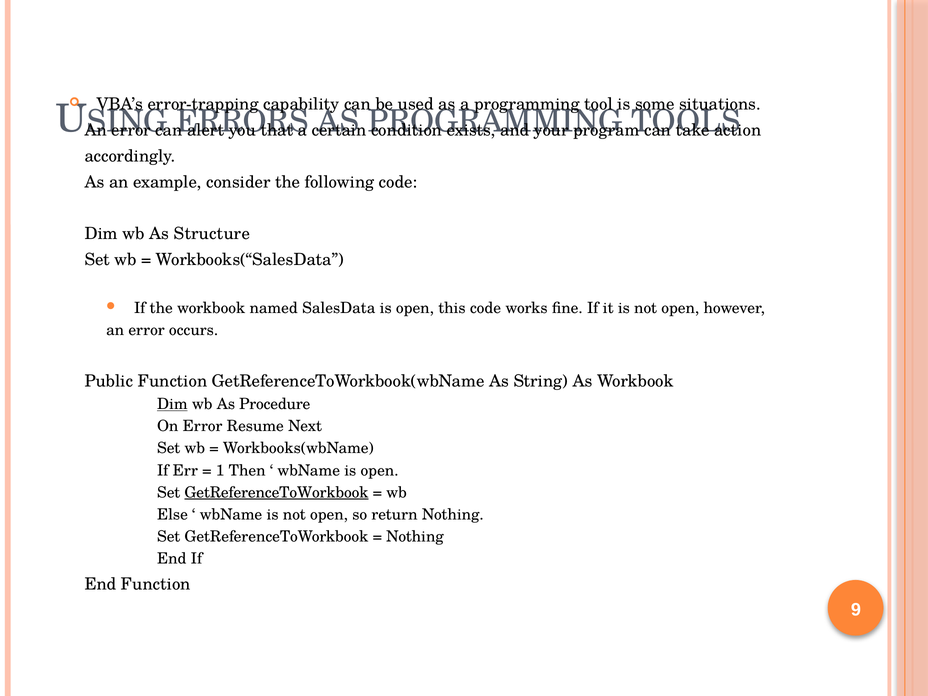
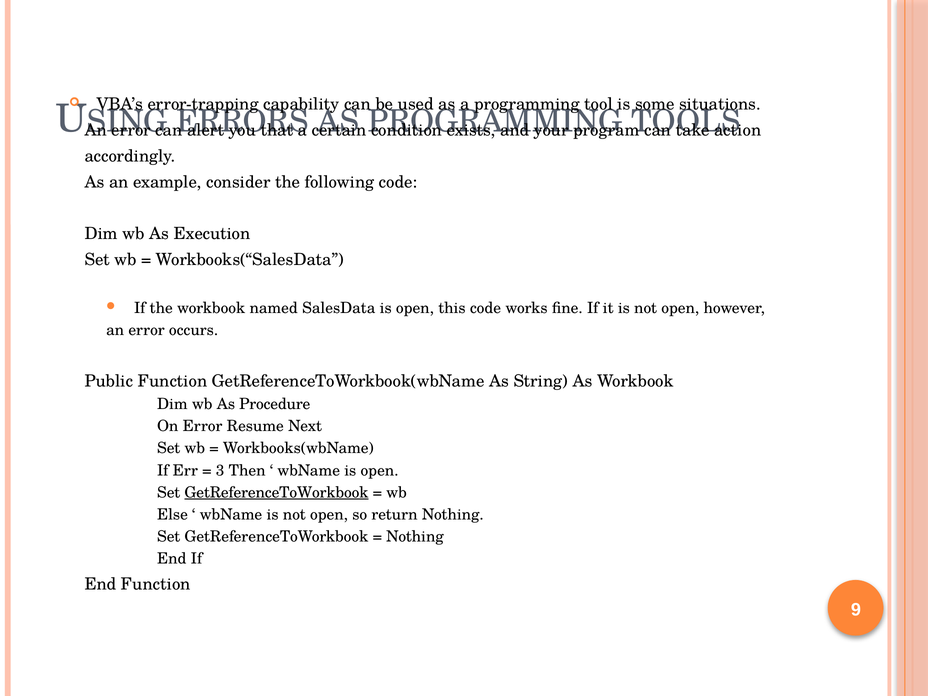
Structure: Structure -> Execution
Dim at (172, 404) underline: present -> none
1: 1 -> 3
